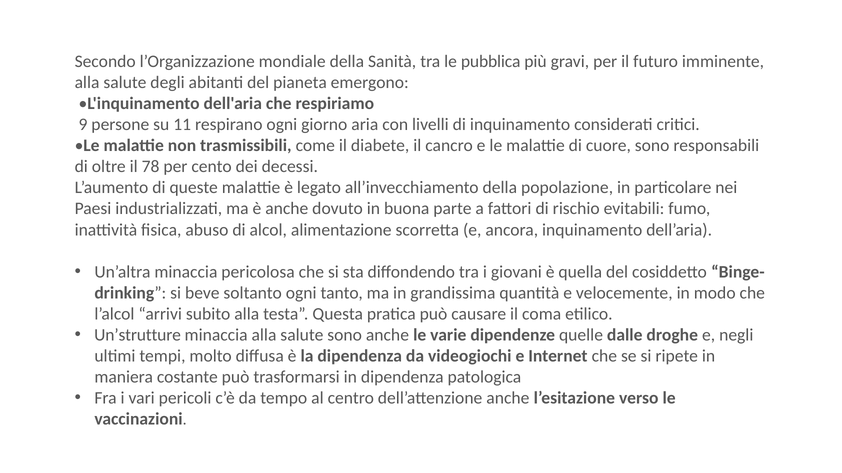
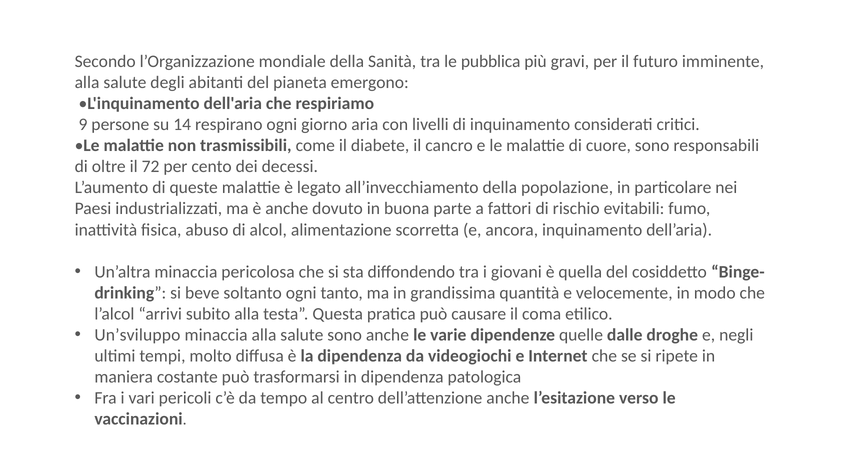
11: 11 -> 14
78: 78 -> 72
Un’strutture: Un’strutture -> Un’sviluppo
